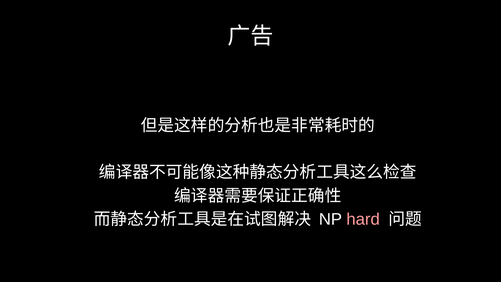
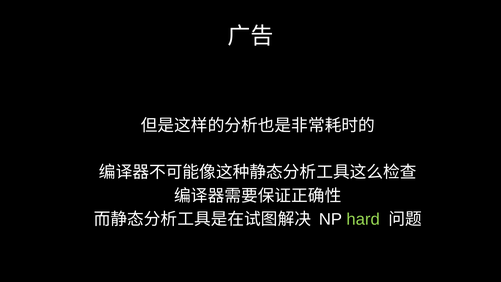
hard colour: pink -> light green
